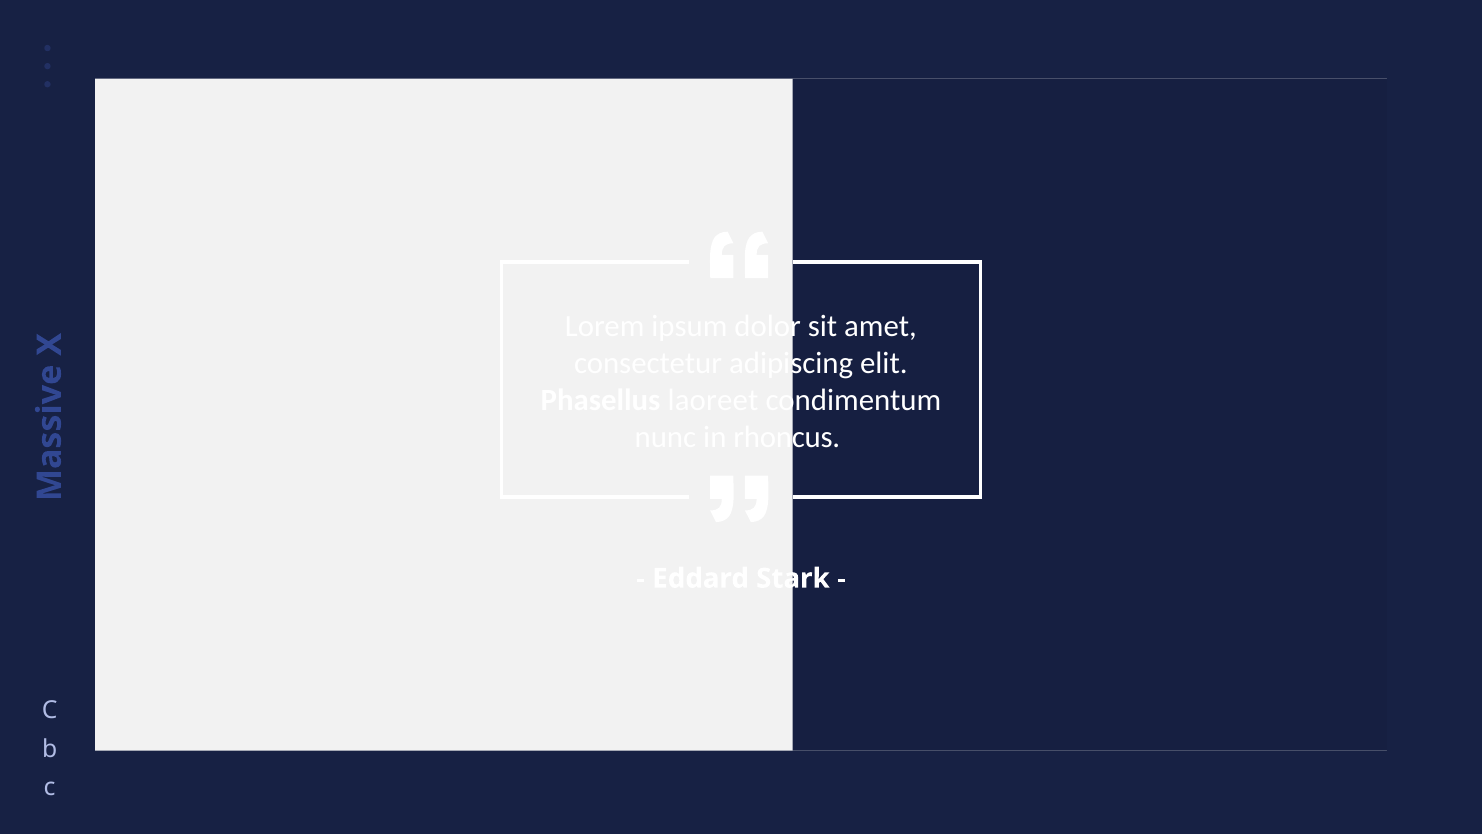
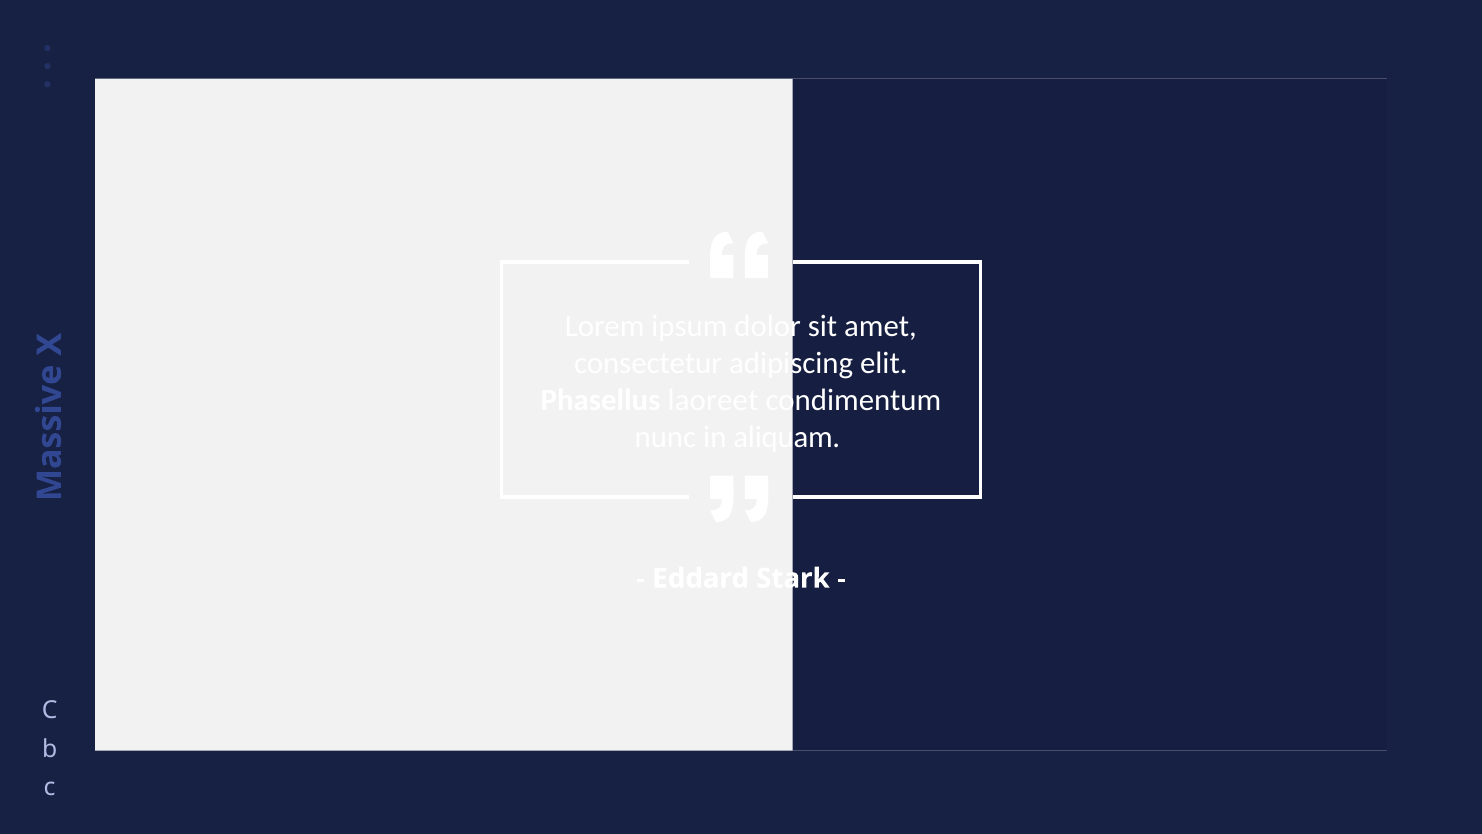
rhoncus: rhoncus -> aliquam
